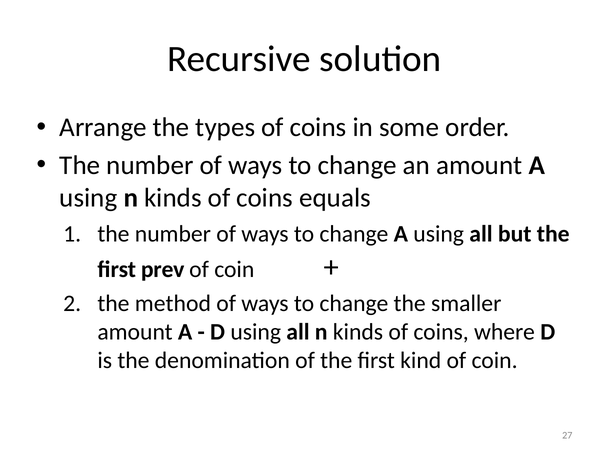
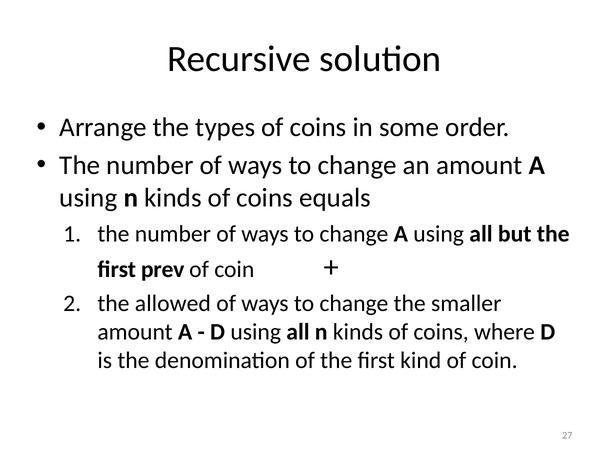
method: method -> allowed
